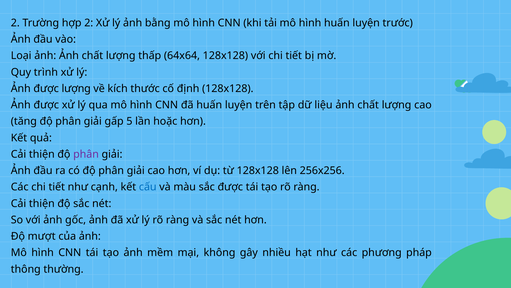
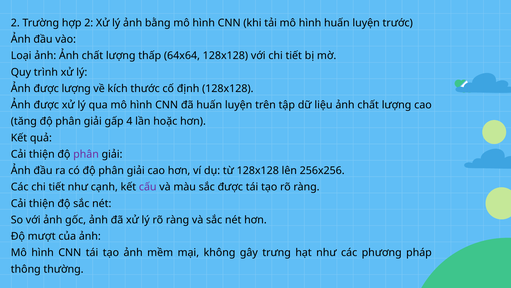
5: 5 -> 4
cấu colour: blue -> purple
nhiều: nhiều -> trưng
